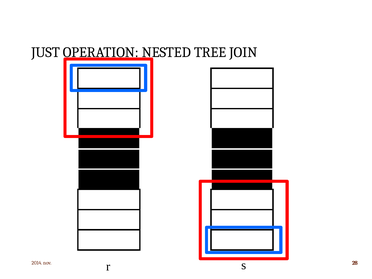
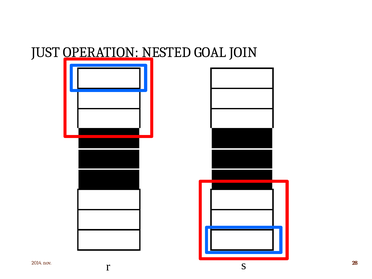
TREE: TREE -> GOAL
